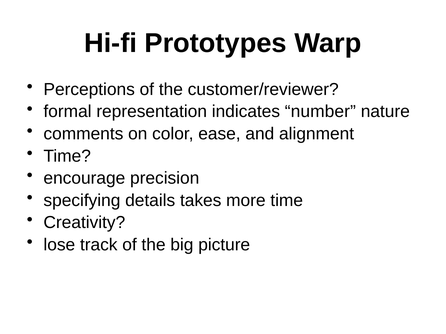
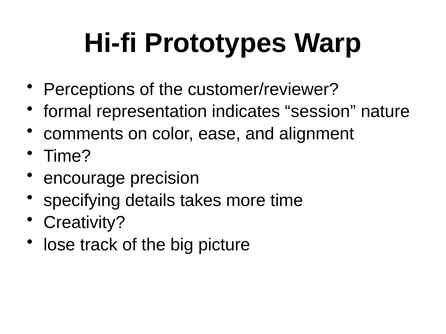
number: number -> session
